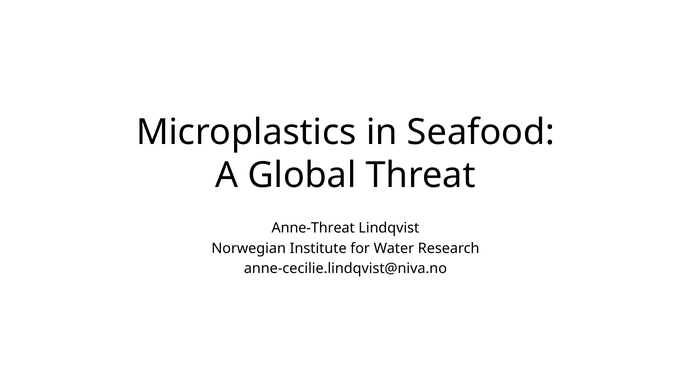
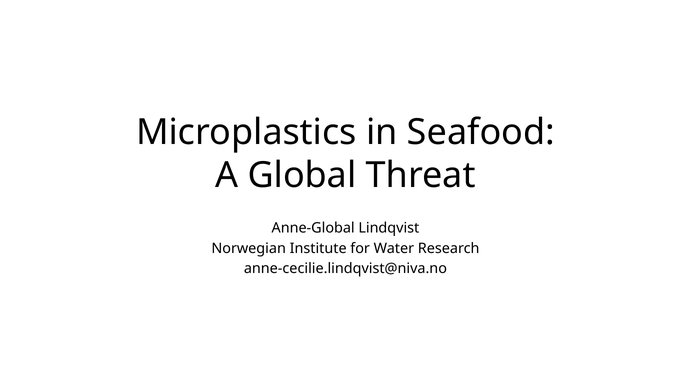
Anne-Threat: Anne-Threat -> Anne-Global
